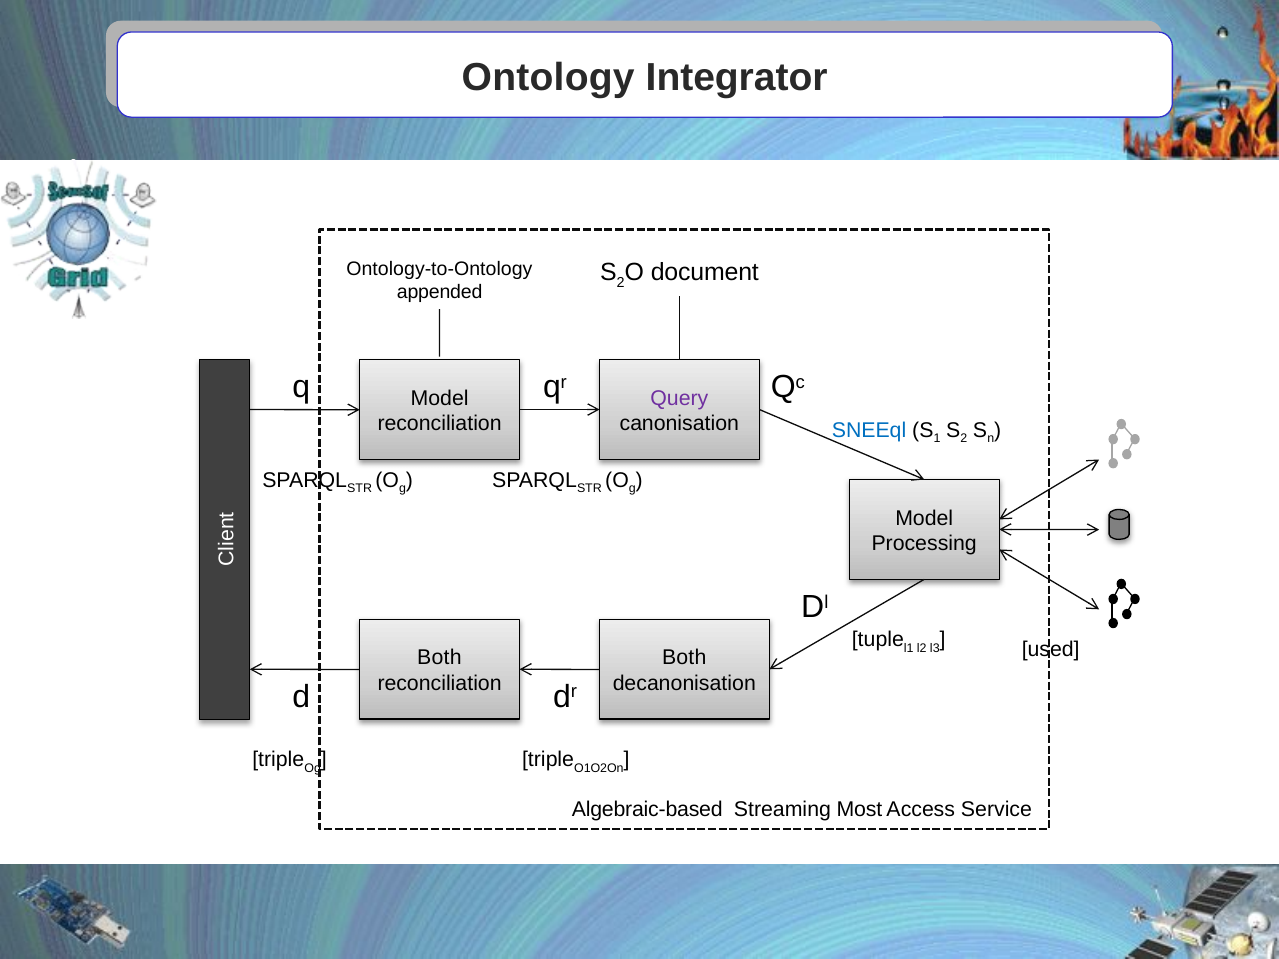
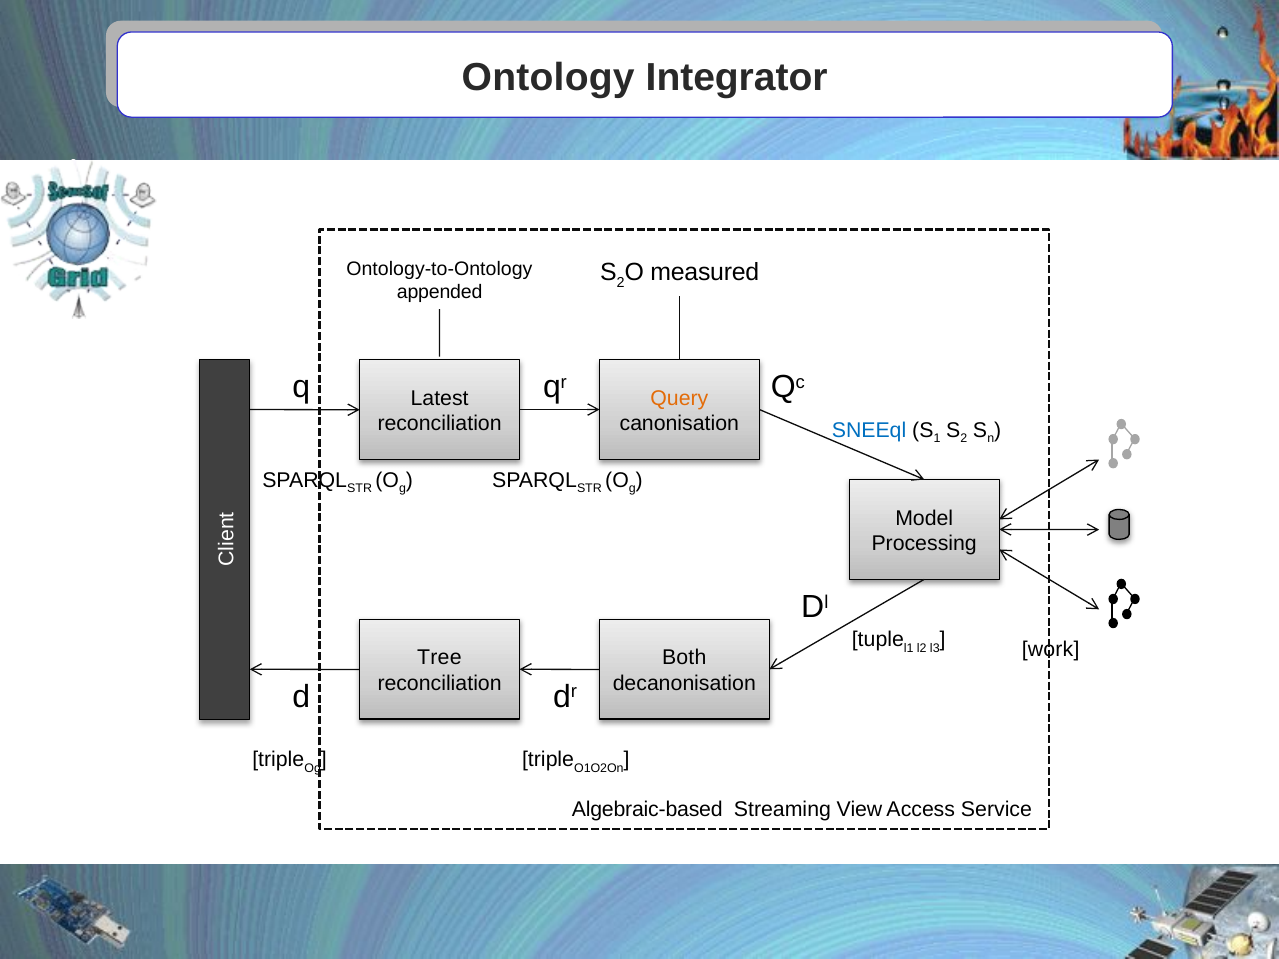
document: document -> measured
Query colour: purple -> orange
Model at (440, 398): Model -> Latest
used: used -> work
Both at (439, 658): Both -> Tree
Most: Most -> View
